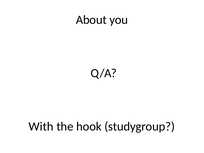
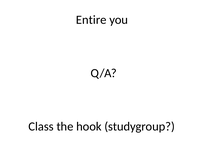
About: About -> Entire
With: With -> Class
